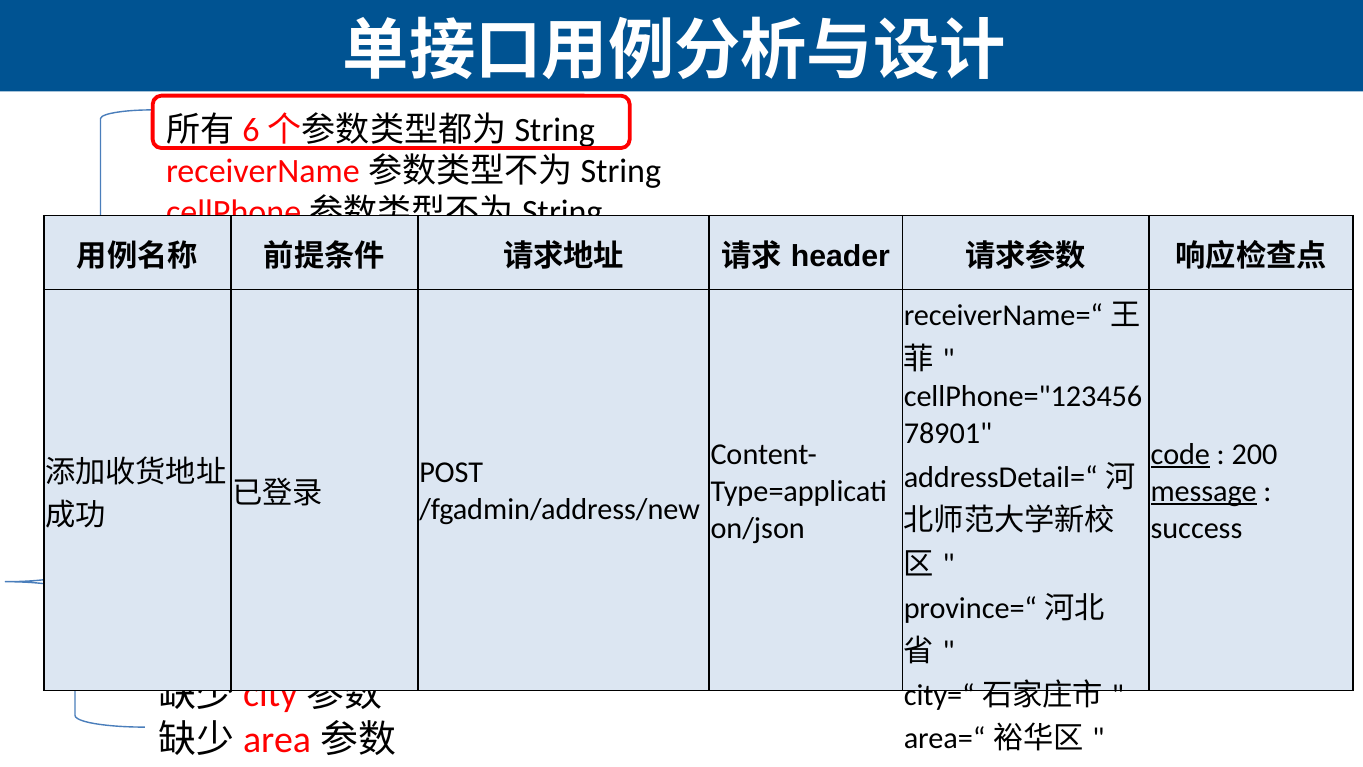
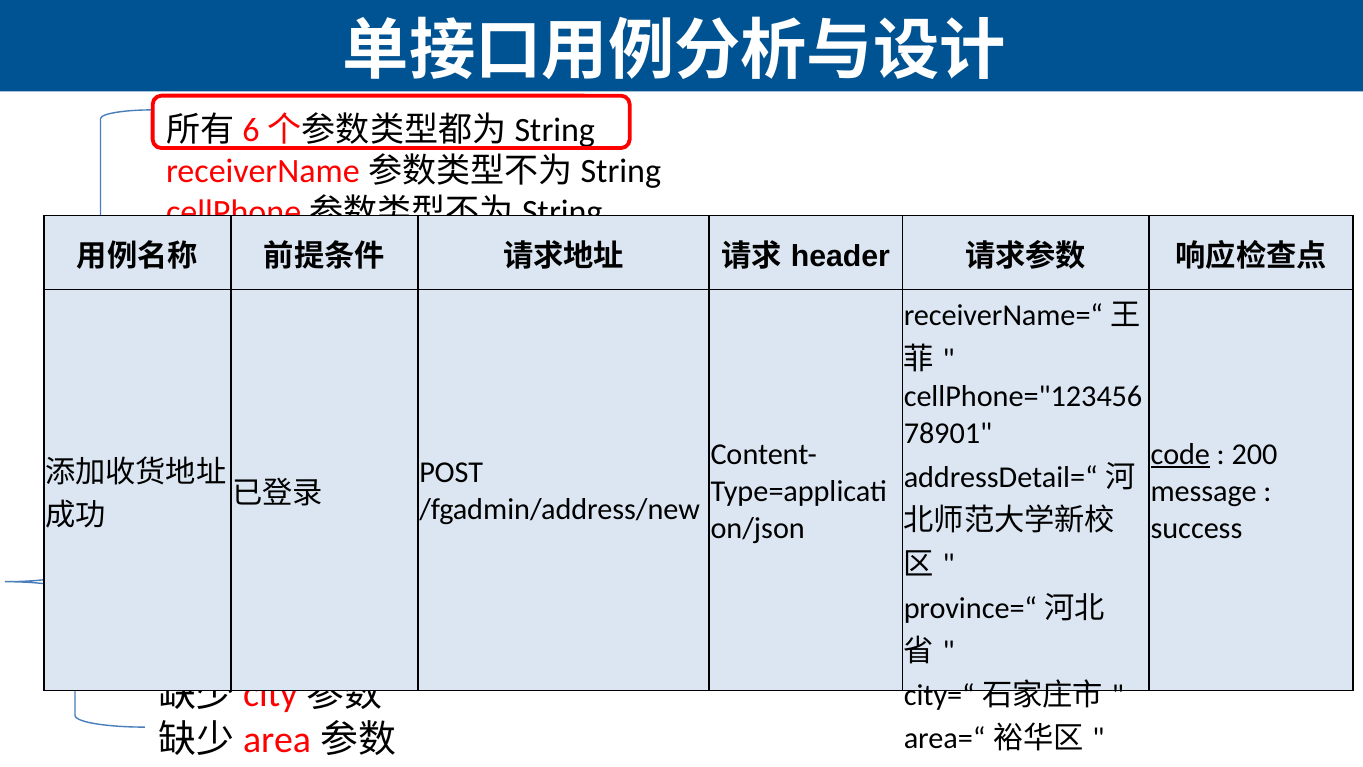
message underline: present -> none
